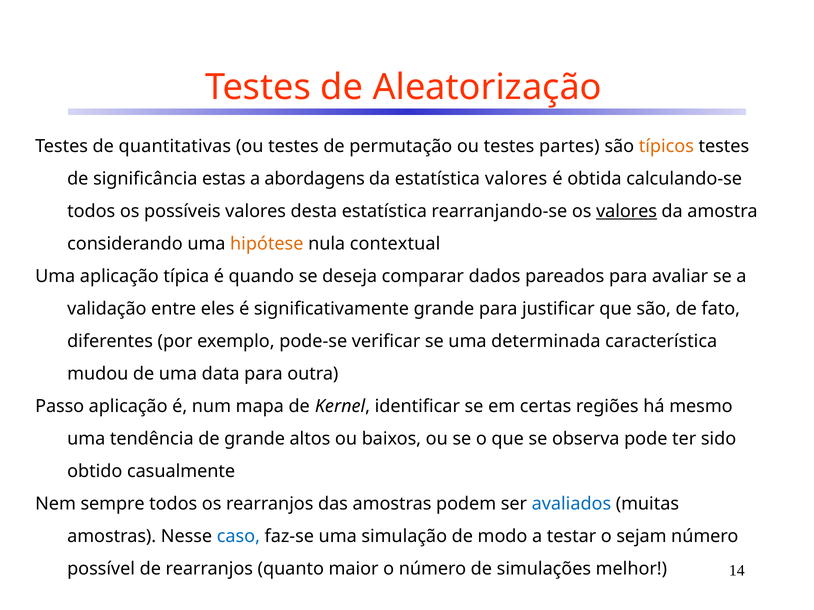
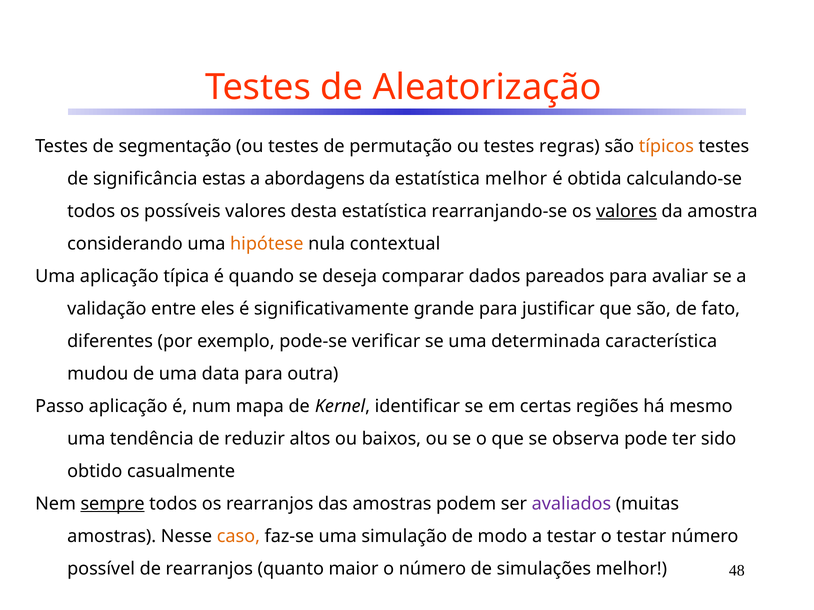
quantitativas: quantitativas -> segmentação
partes: partes -> regras
estatística valores: valores -> melhor
de grande: grande -> reduzir
sempre underline: none -> present
avaliados colour: blue -> purple
caso colour: blue -> orange
o sejam: sejam -> testar
14: 14 -> 48
